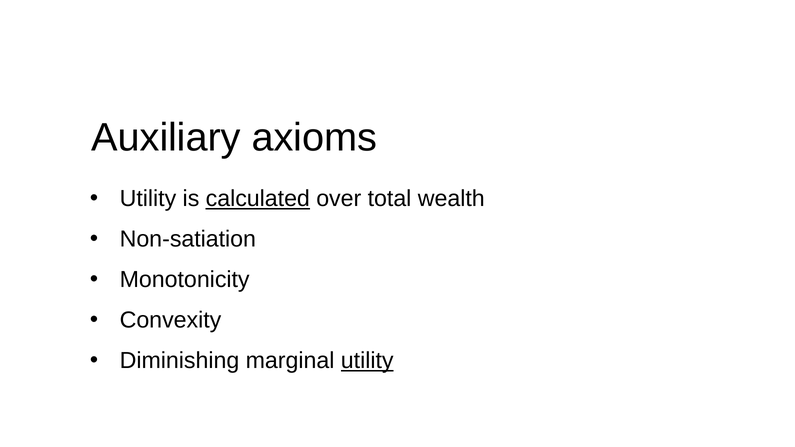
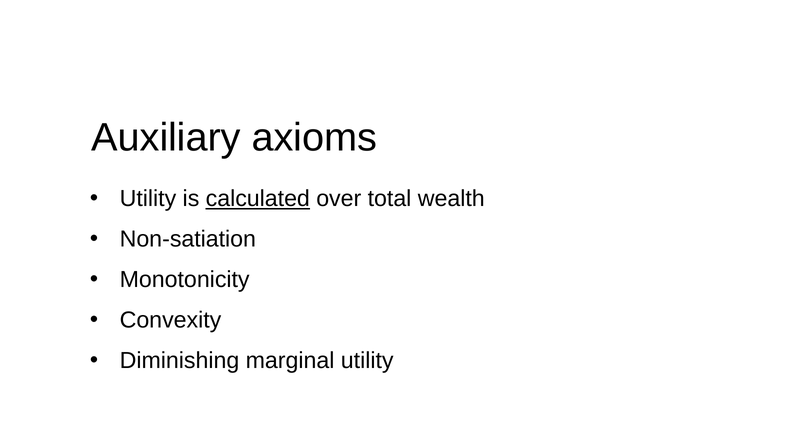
utility at (367, 361) underline: present -> none
